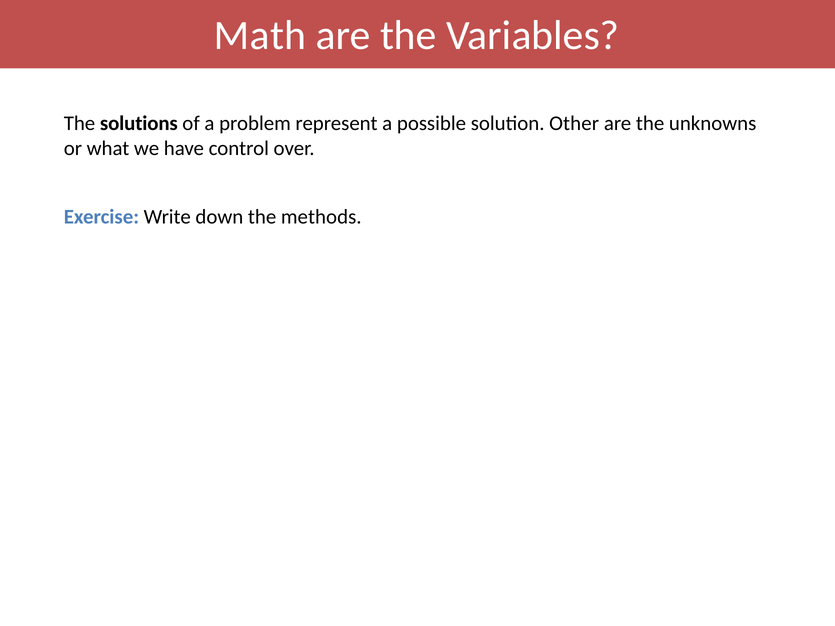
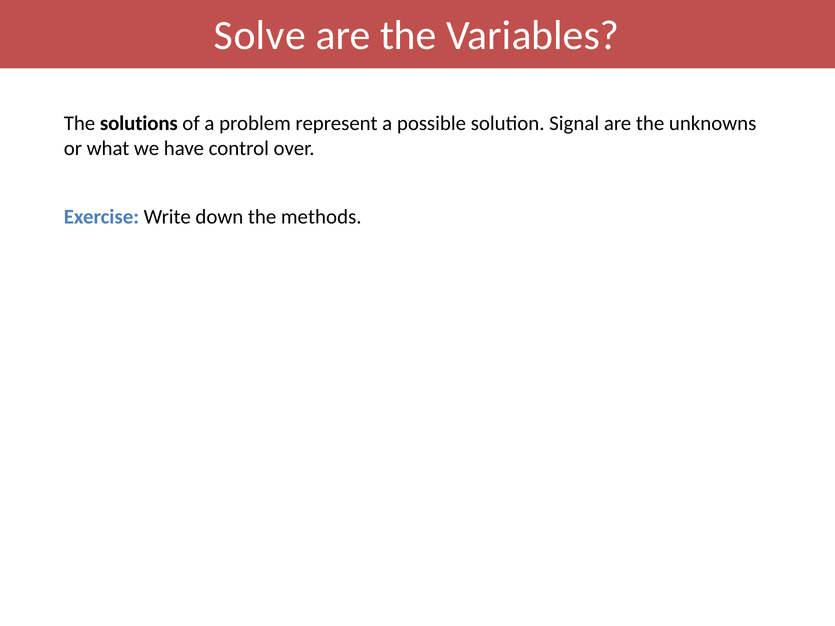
Math: Math -> Solve
Other: Other -> Signal
